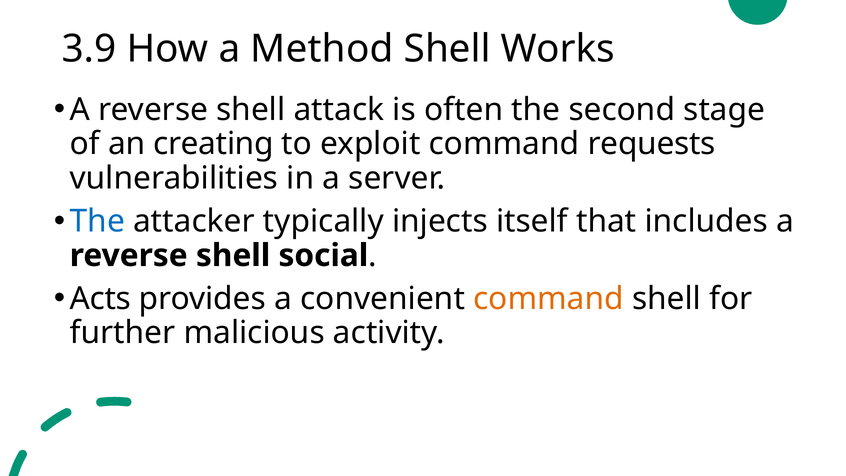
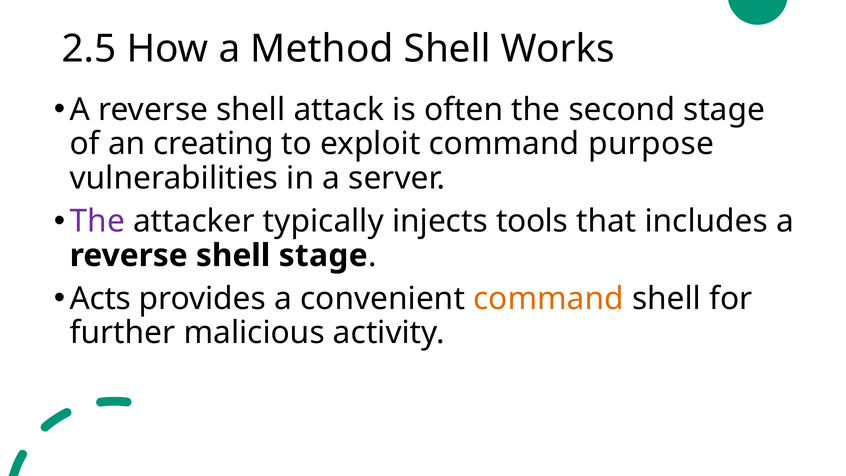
3.9: 3.9 -> 2.5
requests: requests -> purpose
The at (97, 221) colour: blue -> purple
itself: itself -> tools
shell social: social -> stage
